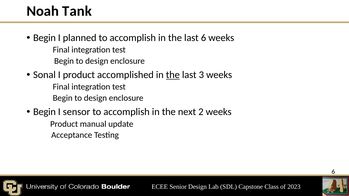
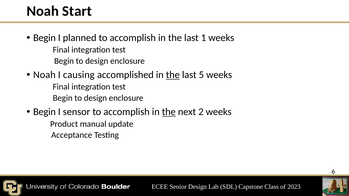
Tank: Tank -> Start
last 6: 6 -> 1
Sonal at (44, 75): Sonal -> Noah
product: product -> causing
3: 3 -> 5
the at (169, 112) underline: none -> present
